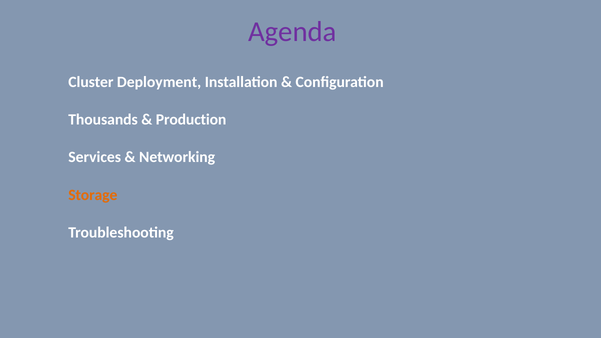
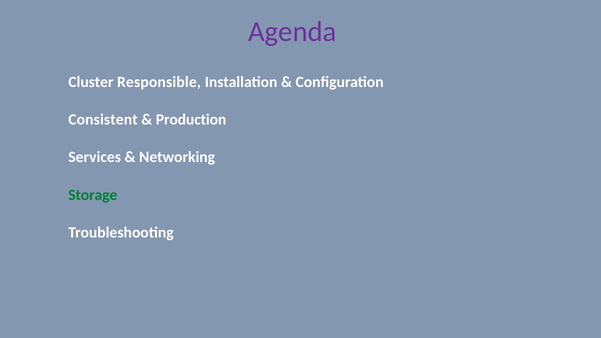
Deployment: Deployment -> Responsible
Thousands: Thousands -> Consistent
Storage colour: orange -> green
